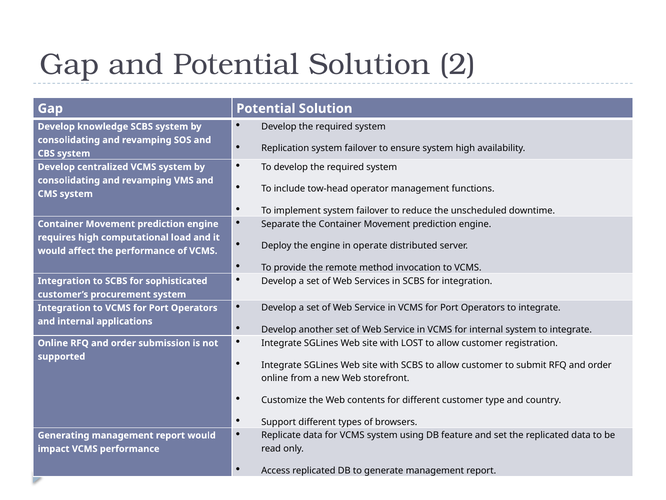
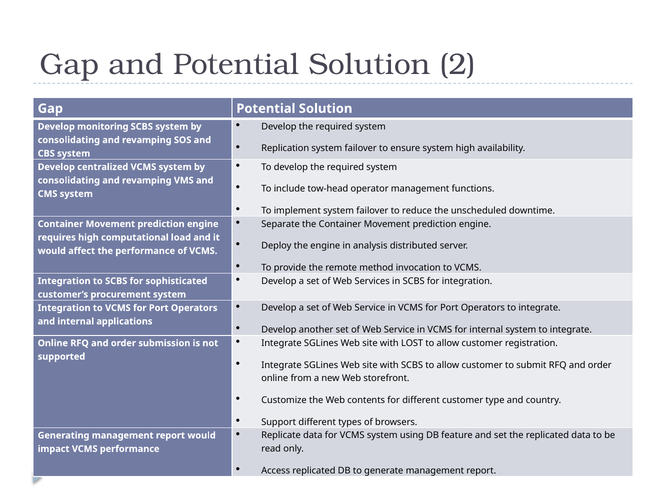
knowledge: knowledge -> monitoring
operate: operate -> analysis
